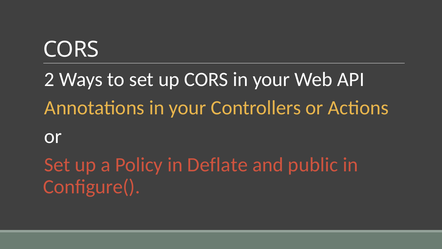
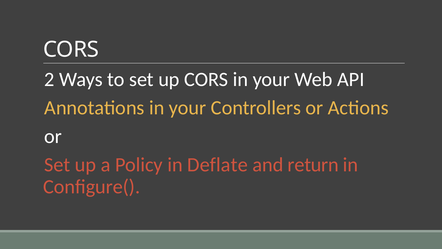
public: public -> return
